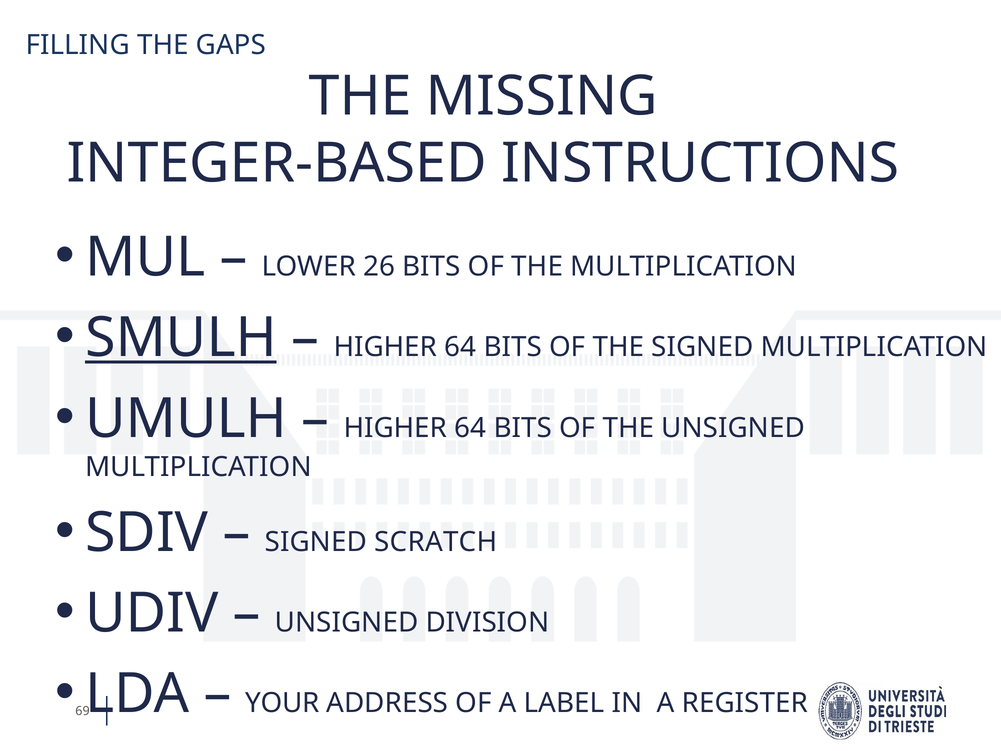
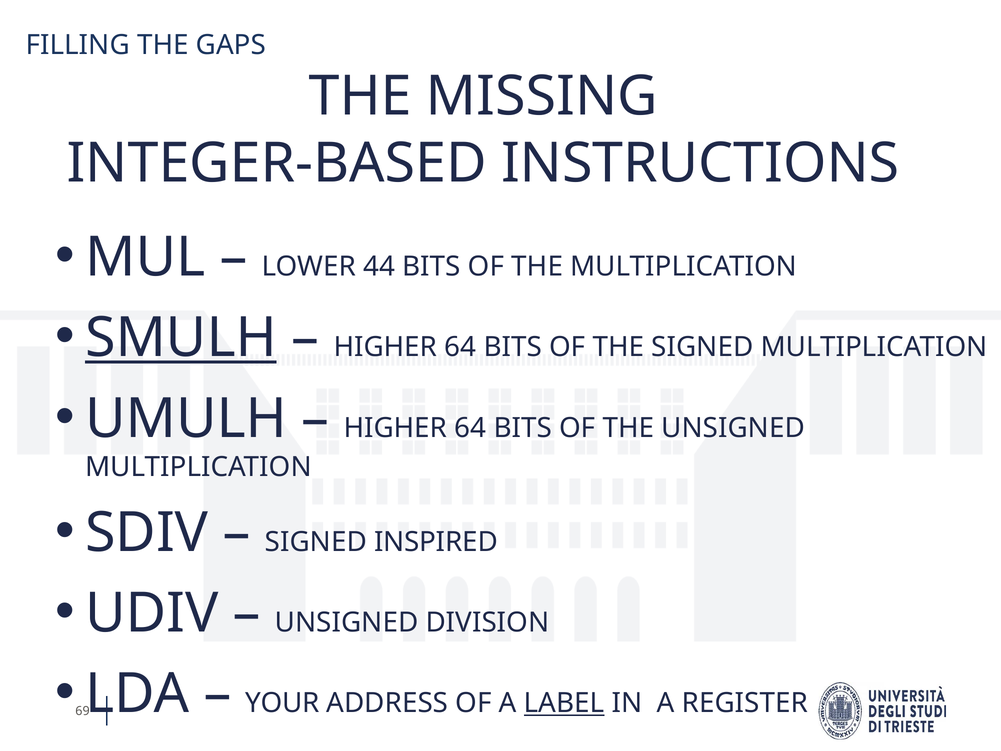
26: 26 -> 44
SCRATCH: SCRATCH -> INSPIRED
LABEL underline: none -> present
